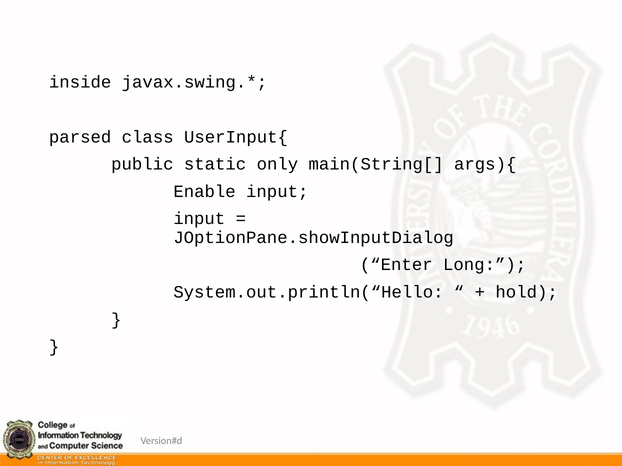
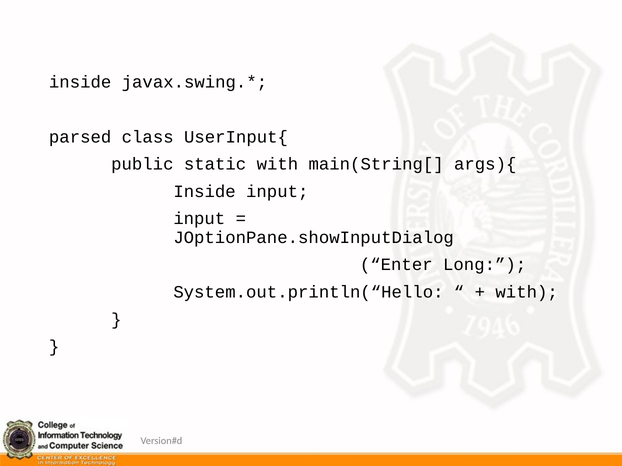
static only: only -> with
Enable at (205, 192): Enable -> Inside
hold at (527, 292): hold -> with
